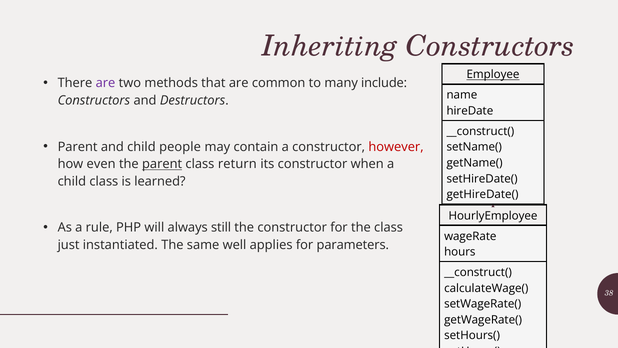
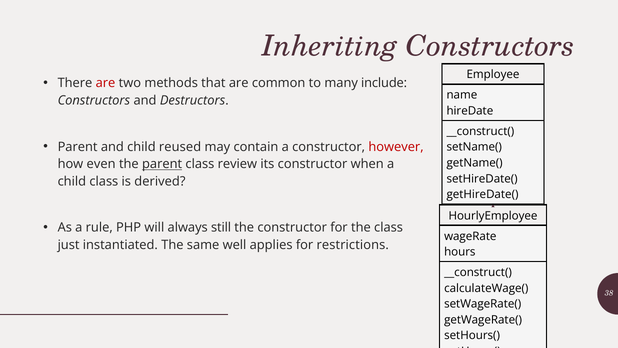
Employee underline: present -> none
are at (106, 83) colour: purple -> red
people: people -> reused
return: return -> review
learned: learned -> derived
parameters: parameters -> restrictions
